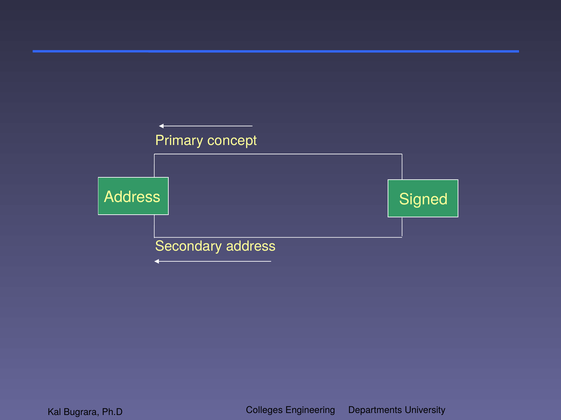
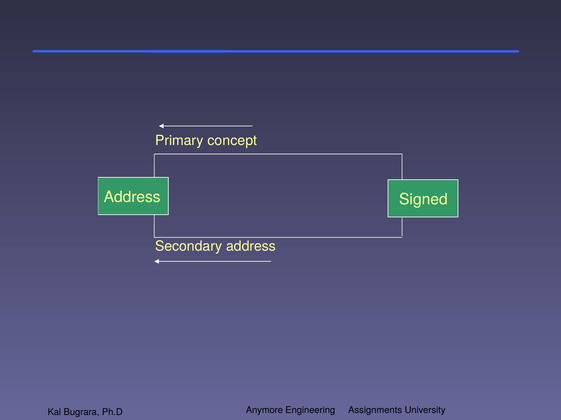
Colleges: Colleges -> Anymore
Departments: Departments -> Assignments
